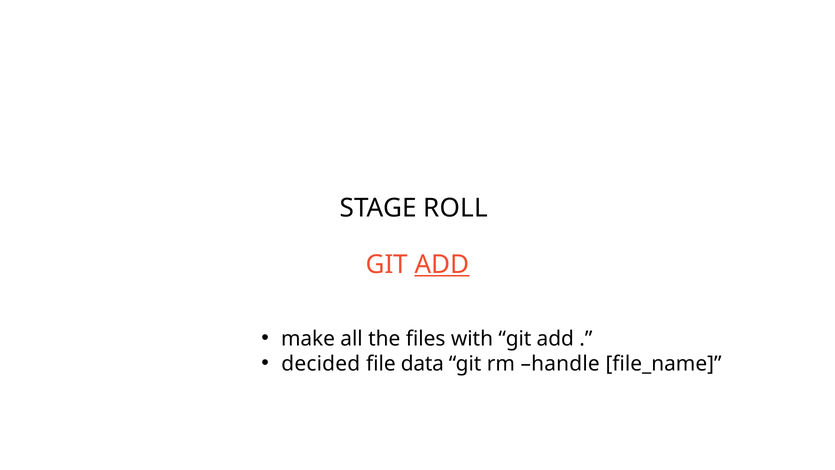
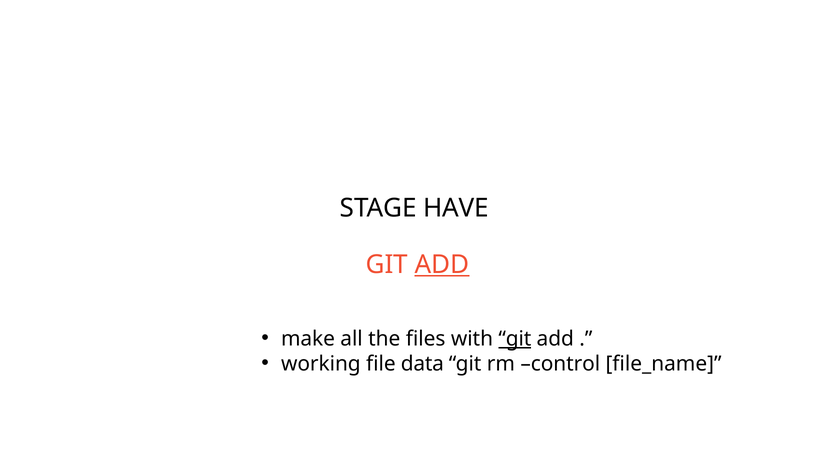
ROLL: ROLL -> HAVE
git at (515, 338) underline: none -> present
decided: decided -> working
handle: handle -> control
